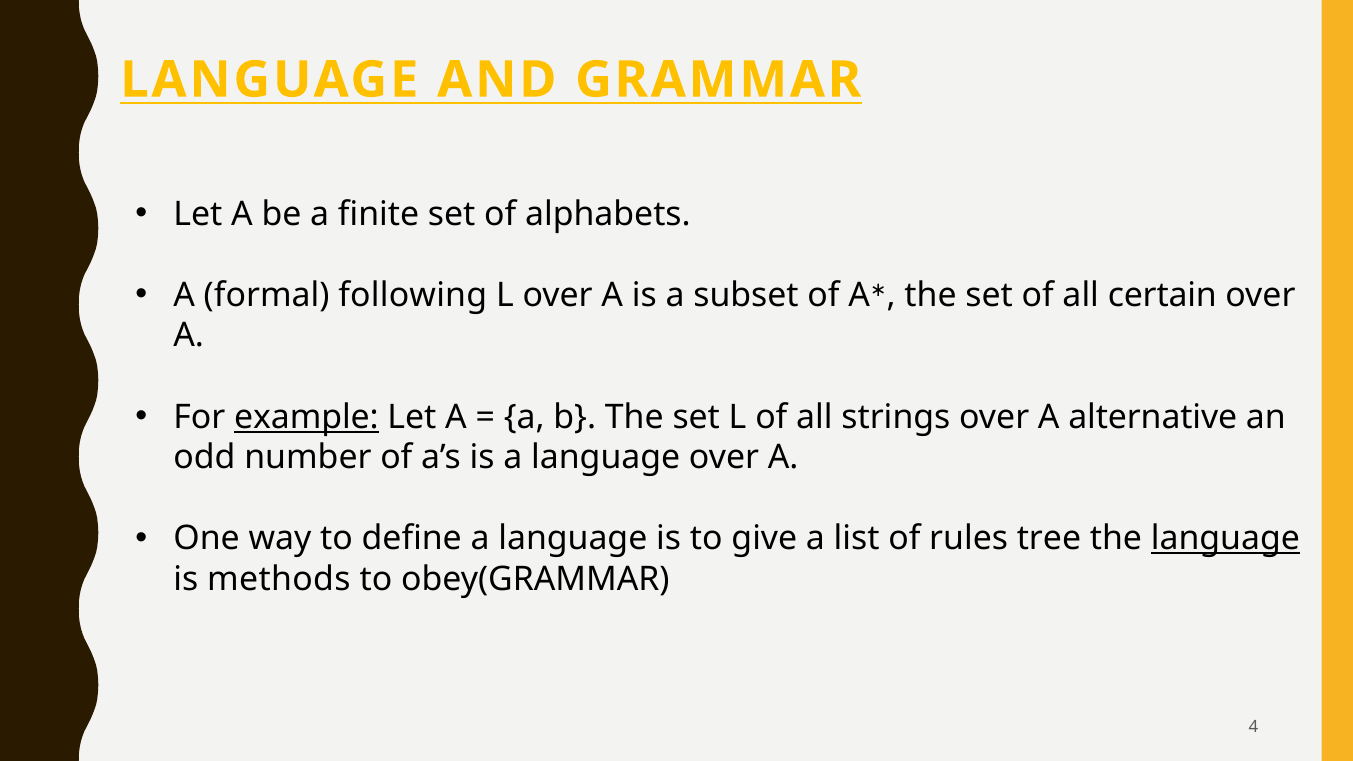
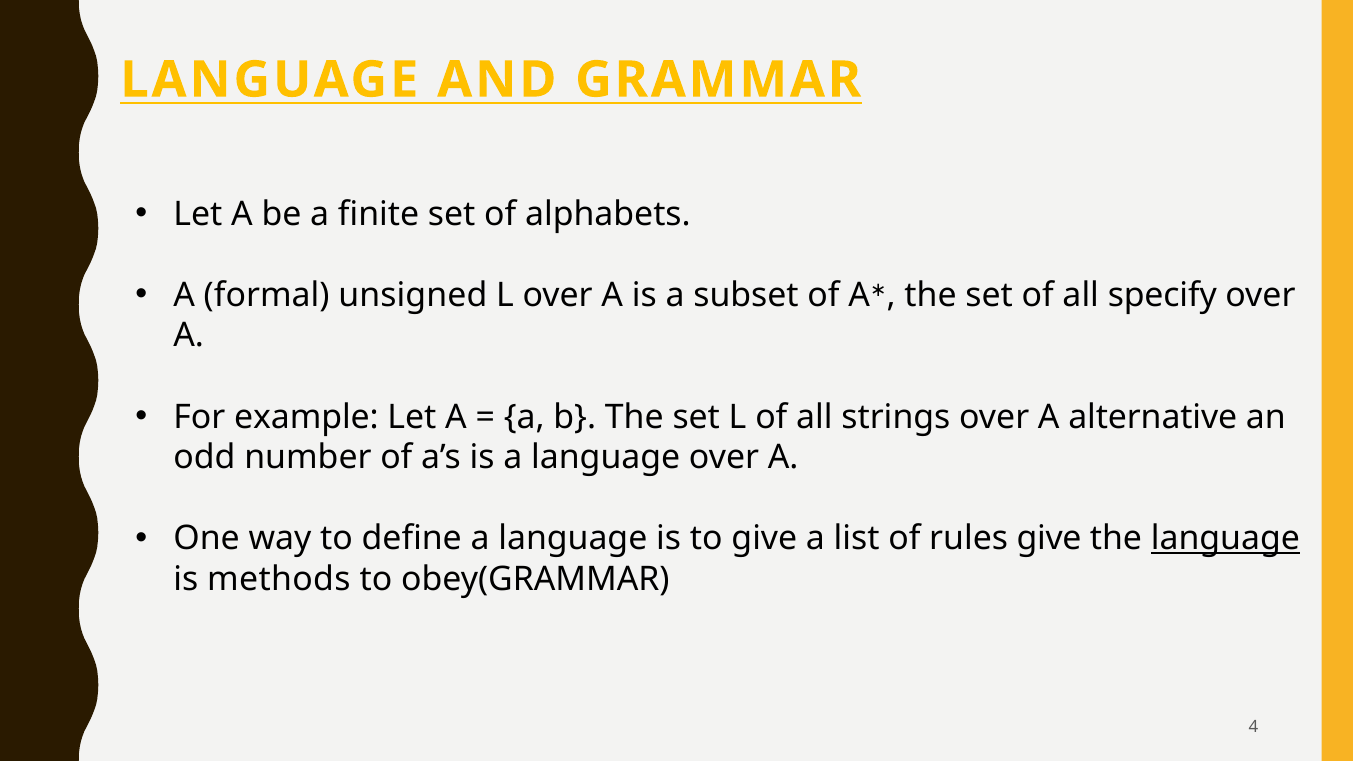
following: following -> unsigned
certain: certain -> specify
example underline: present -> none
rules tree: tree -> give
